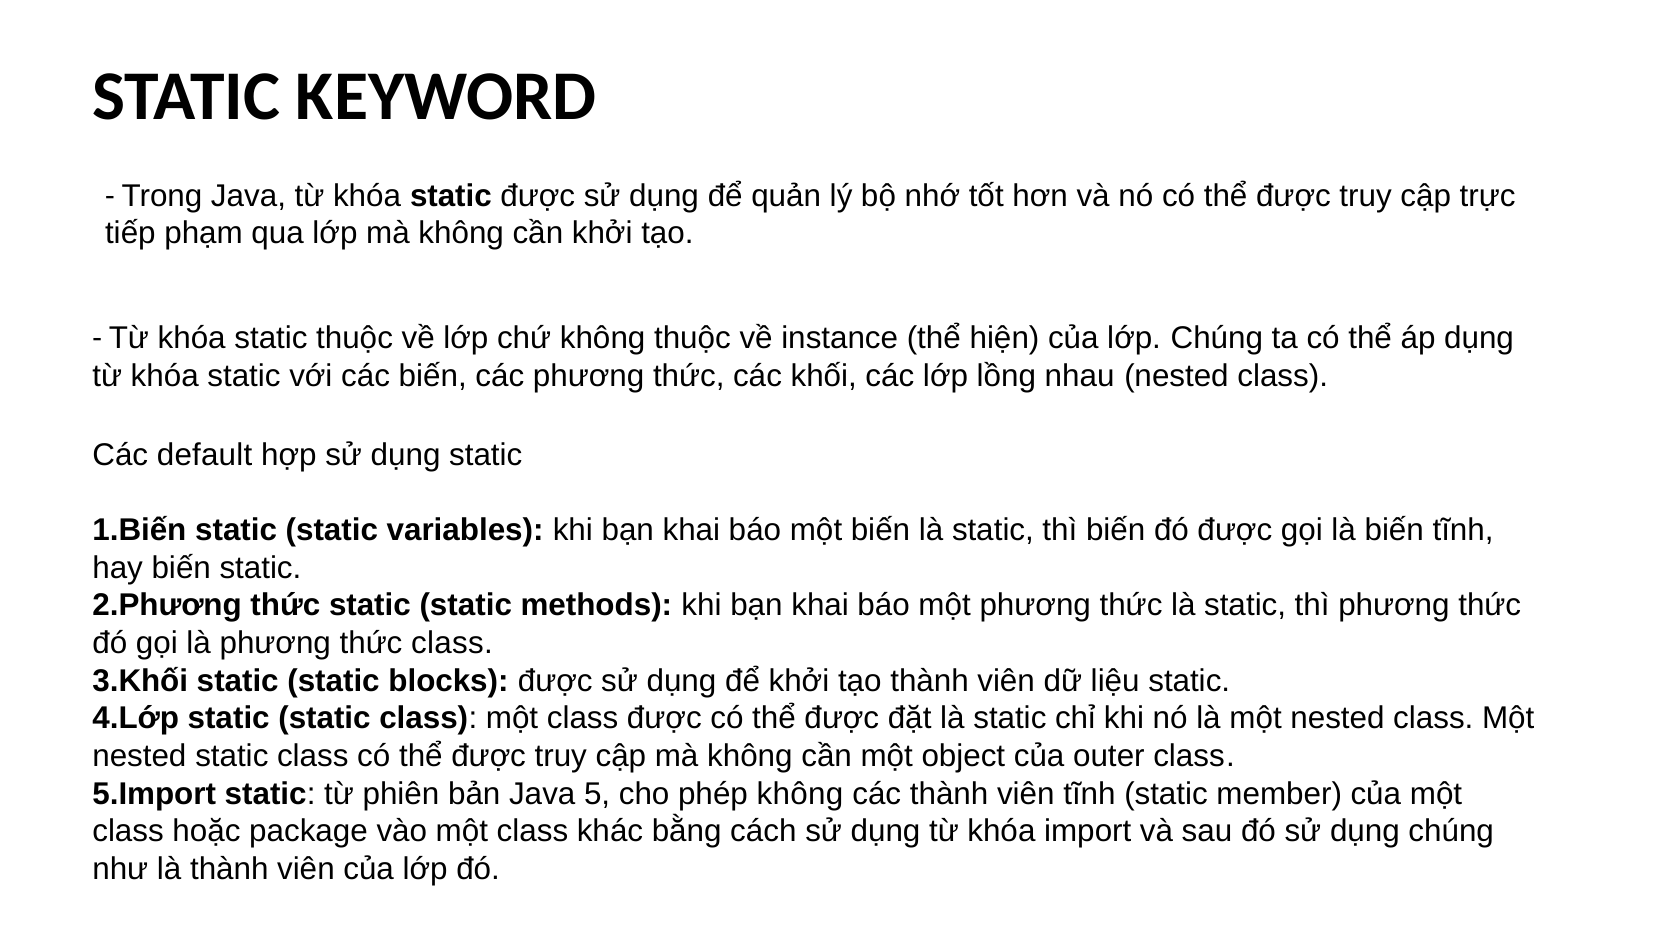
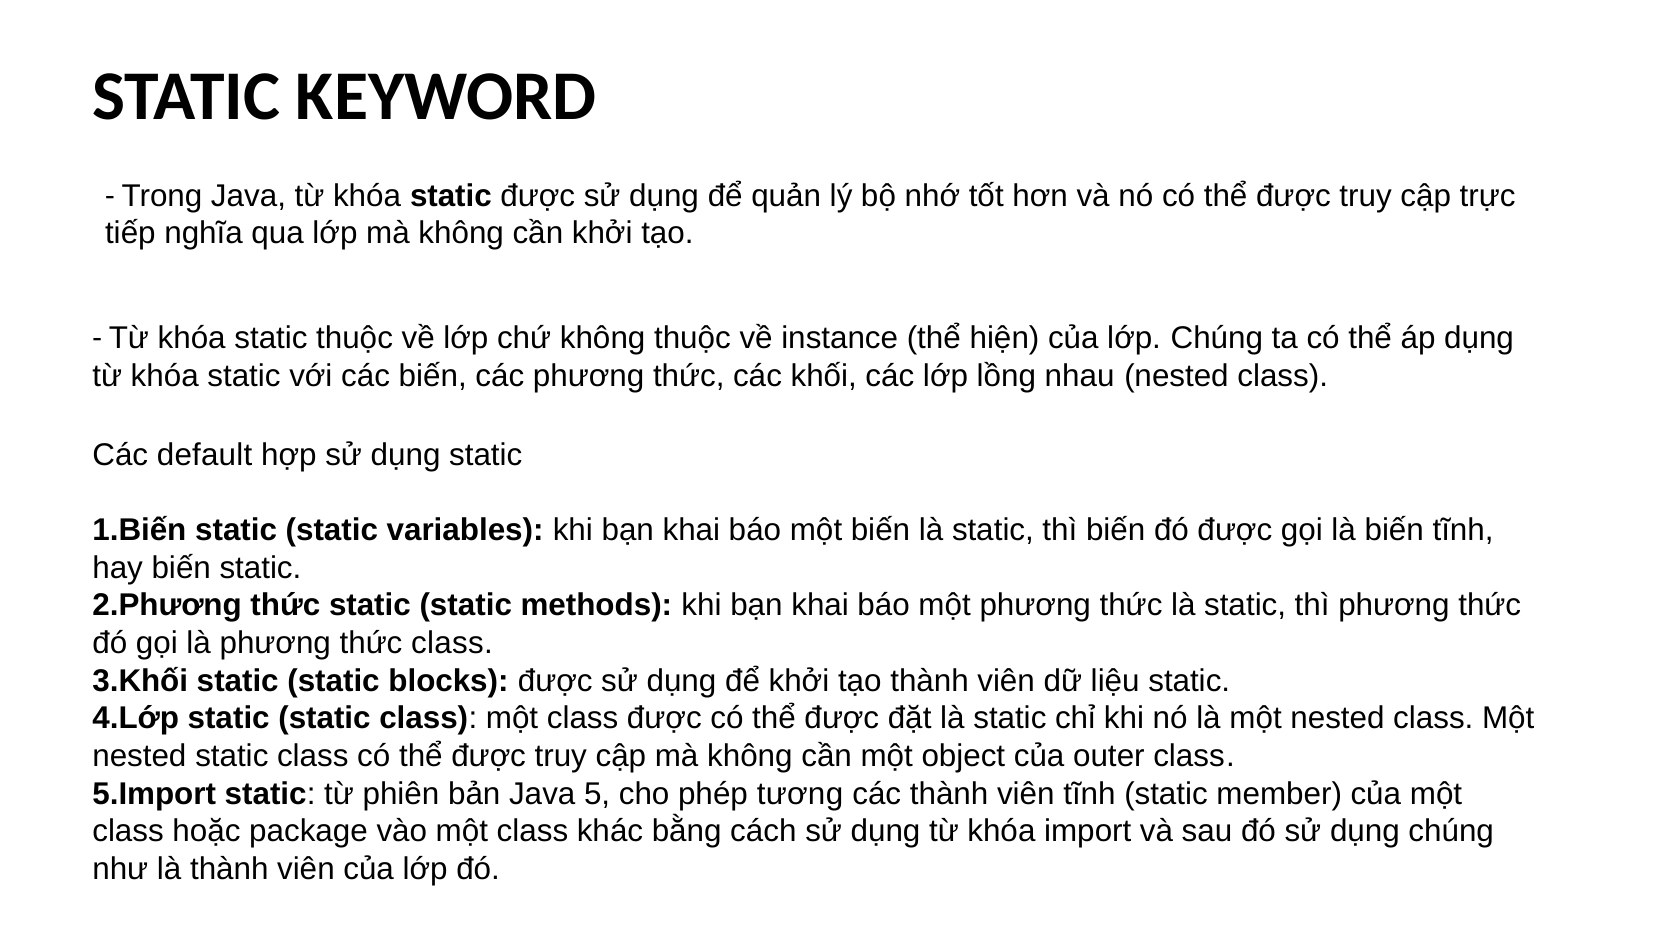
phạm: phạm -> nghĩa
phép không: không -> tương
